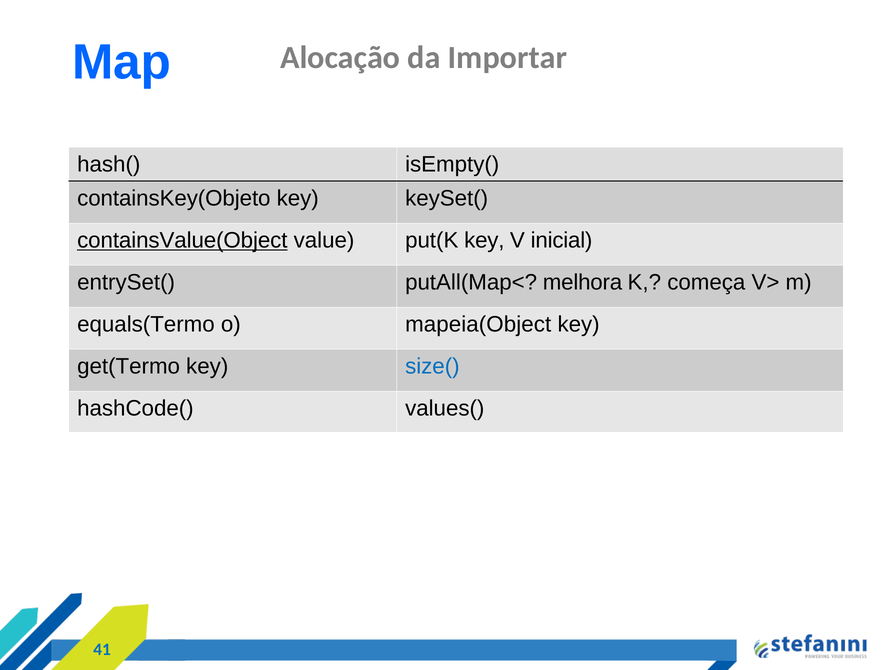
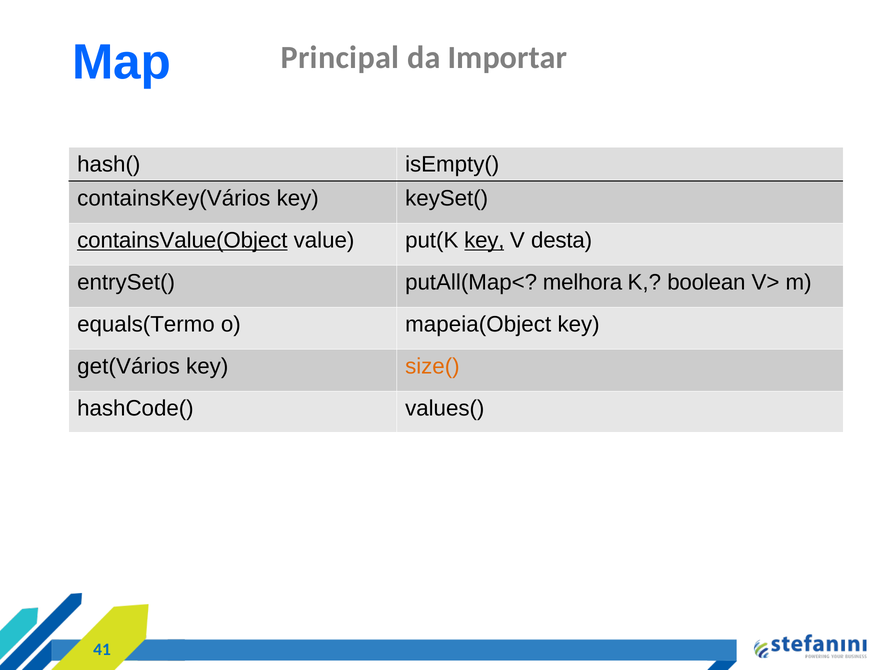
Alocação: Alocação -> Principal
containsKey(Objeto: containsKey(Objeto -> containsKey(Vários
key at (484, 240) underline: none -> present
inicial: inicial -> desta
começa: começa -> boolean
get(Termo: get(Termo -> get(Vários
size( colour: blue -> orange
